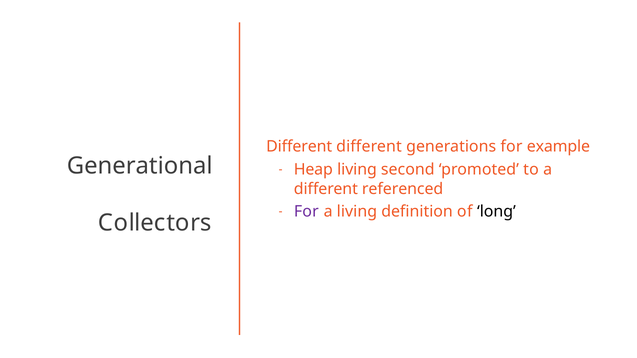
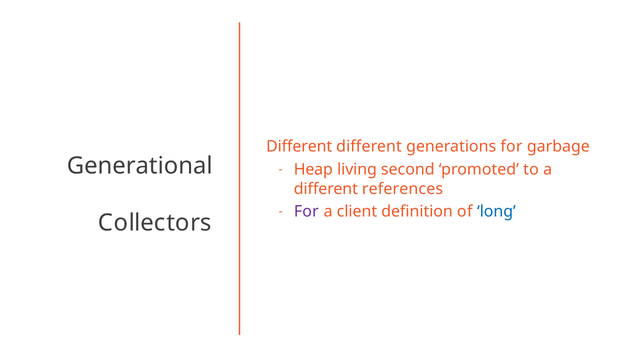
example: example -> garbage
referenced: referenced -> references
a living: living -> client
long colour: black -> blue
